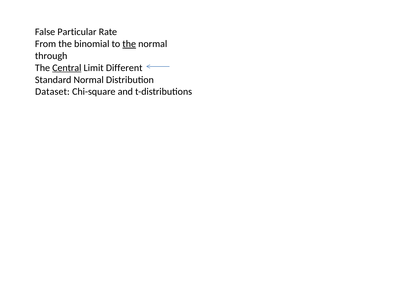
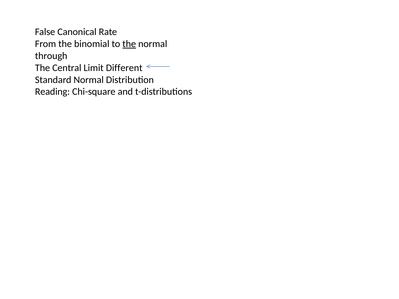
Particular: Particular -> Canonical
Central underline: present -> none
Dataset: Dataset -> Reading
